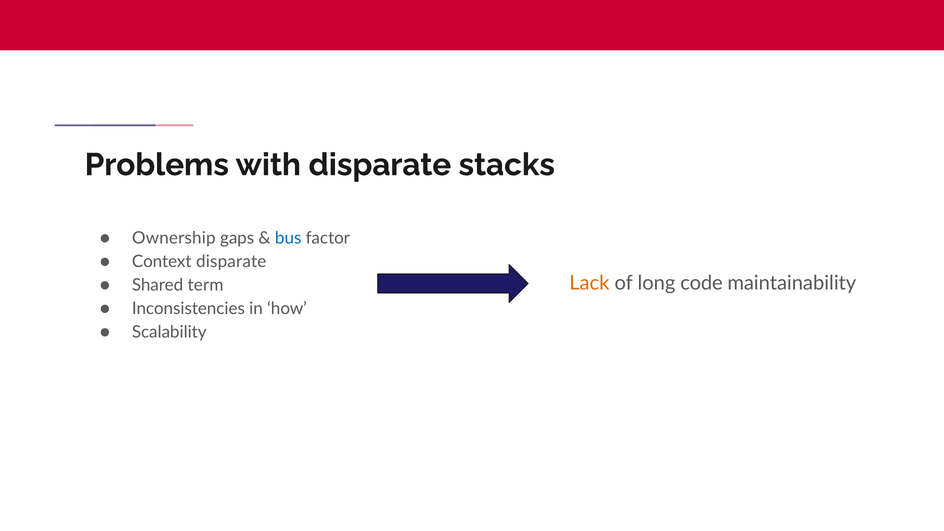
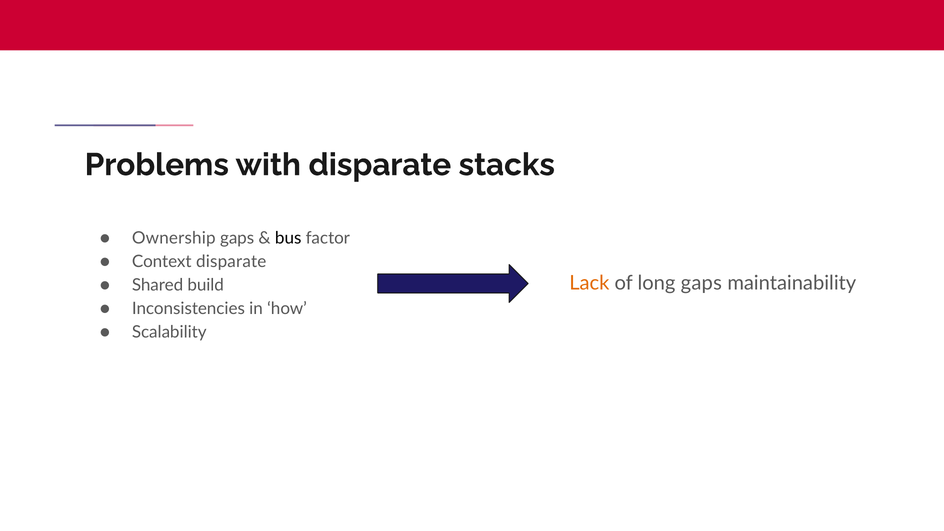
bus colour: blue -> black
long code: code -> gaps
term: term -> build
